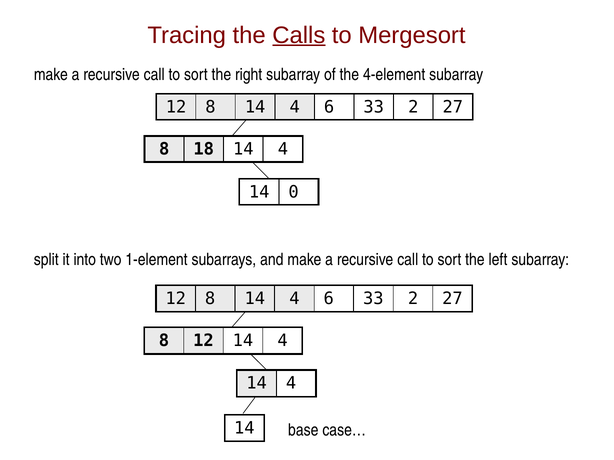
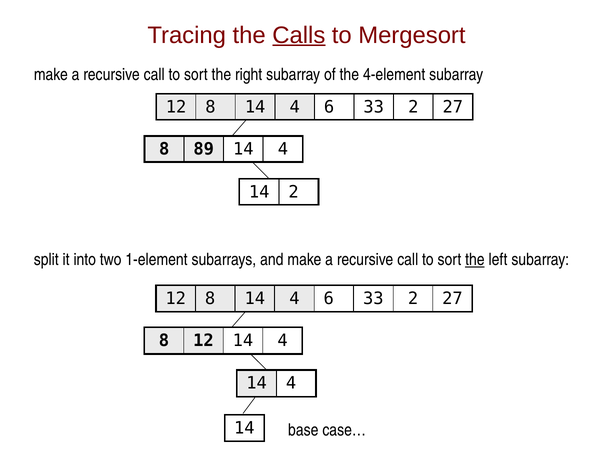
18: 18 -> 89
14 0: 0 -> 2
the at (475, 260) underline: none -> present
